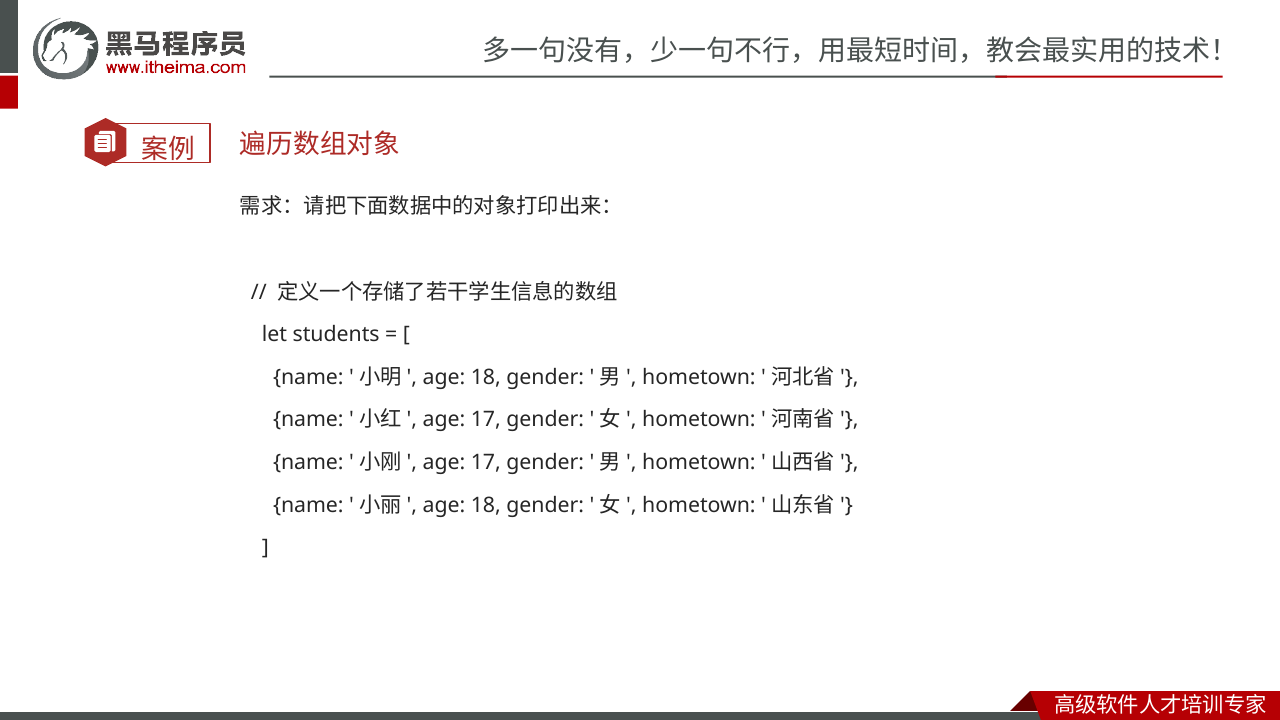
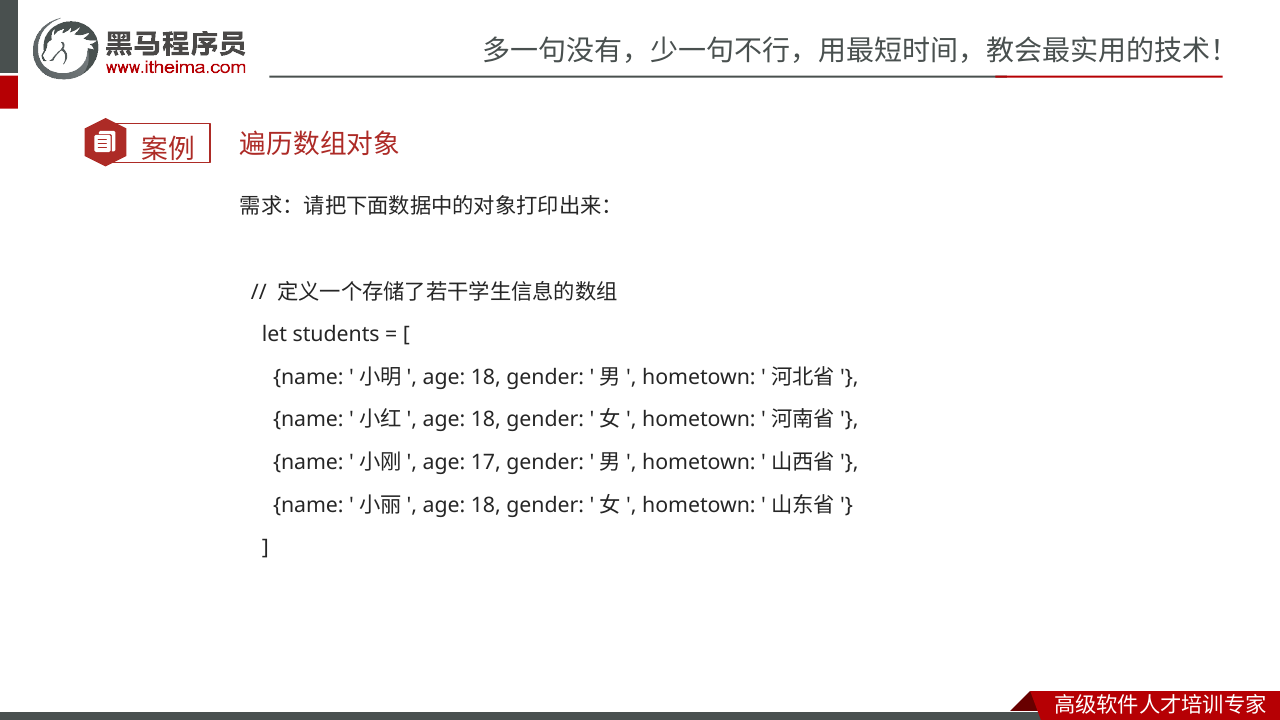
17 at (486, 420): 17 -> 18
